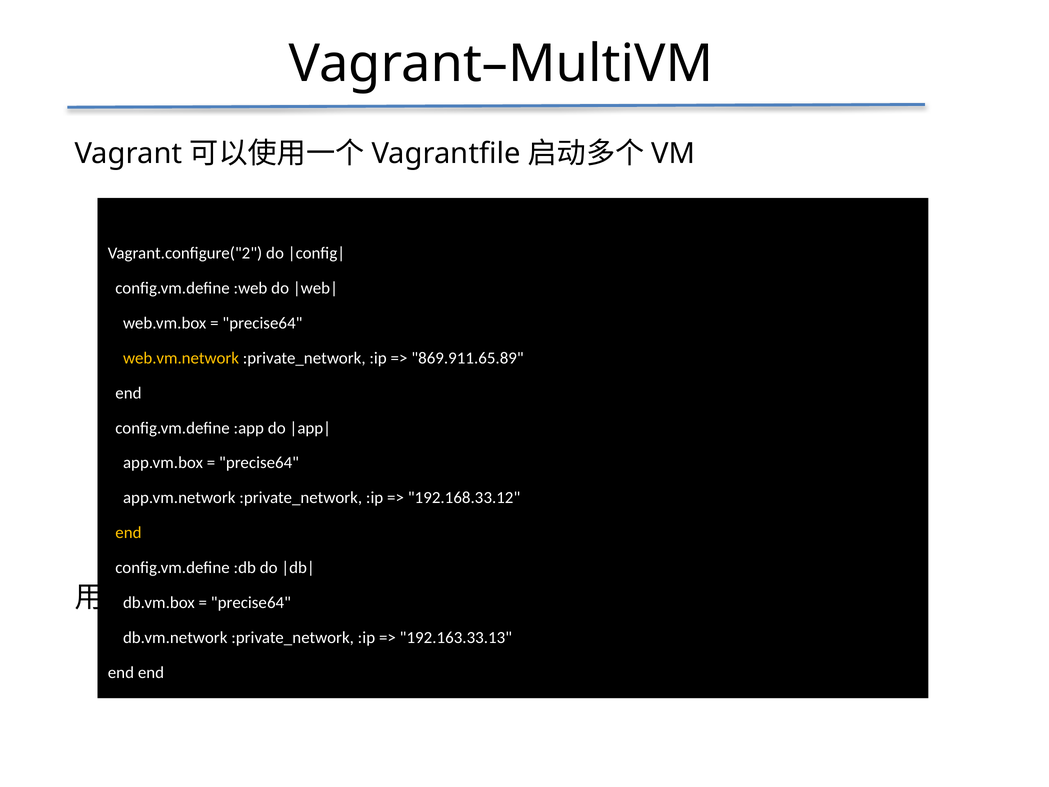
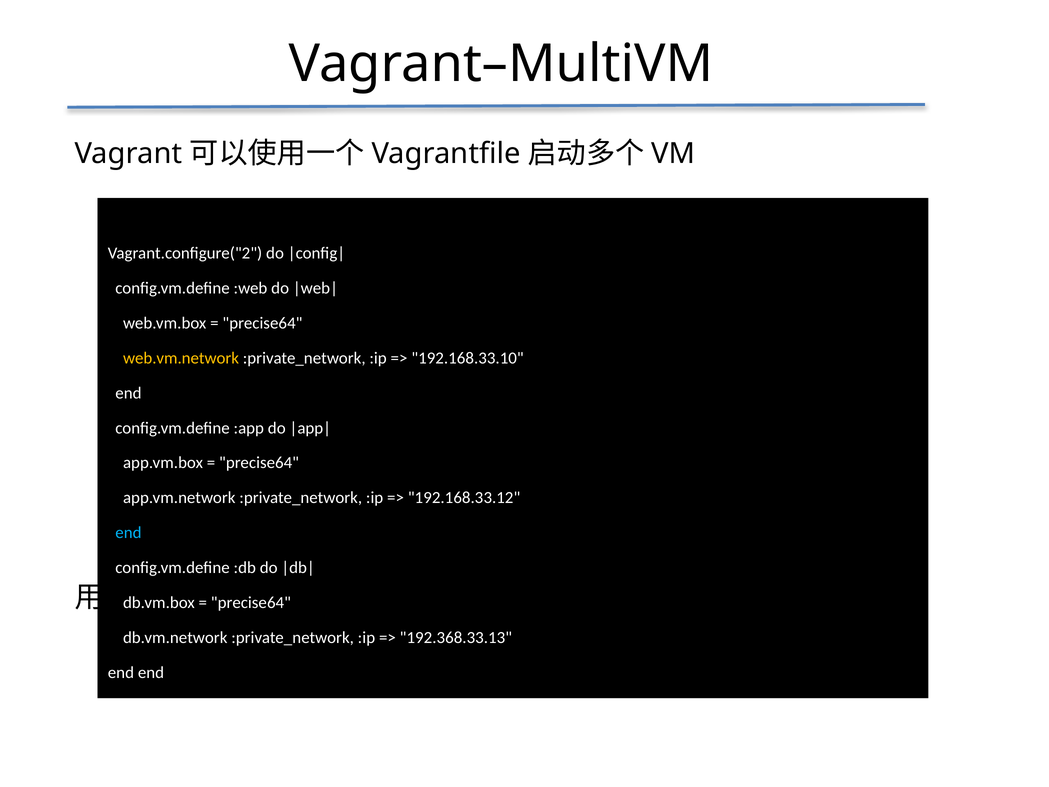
869.911.65.89: 869.911.65.89 -> 192.168.33.10
end at (128, 533) colour: yellow -> light blue
192.163.33.13: 192.163.33.13 -> 192.368.33.13
